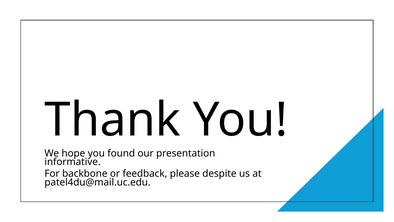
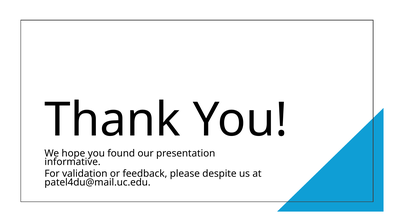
backbone: backbone -> validation
